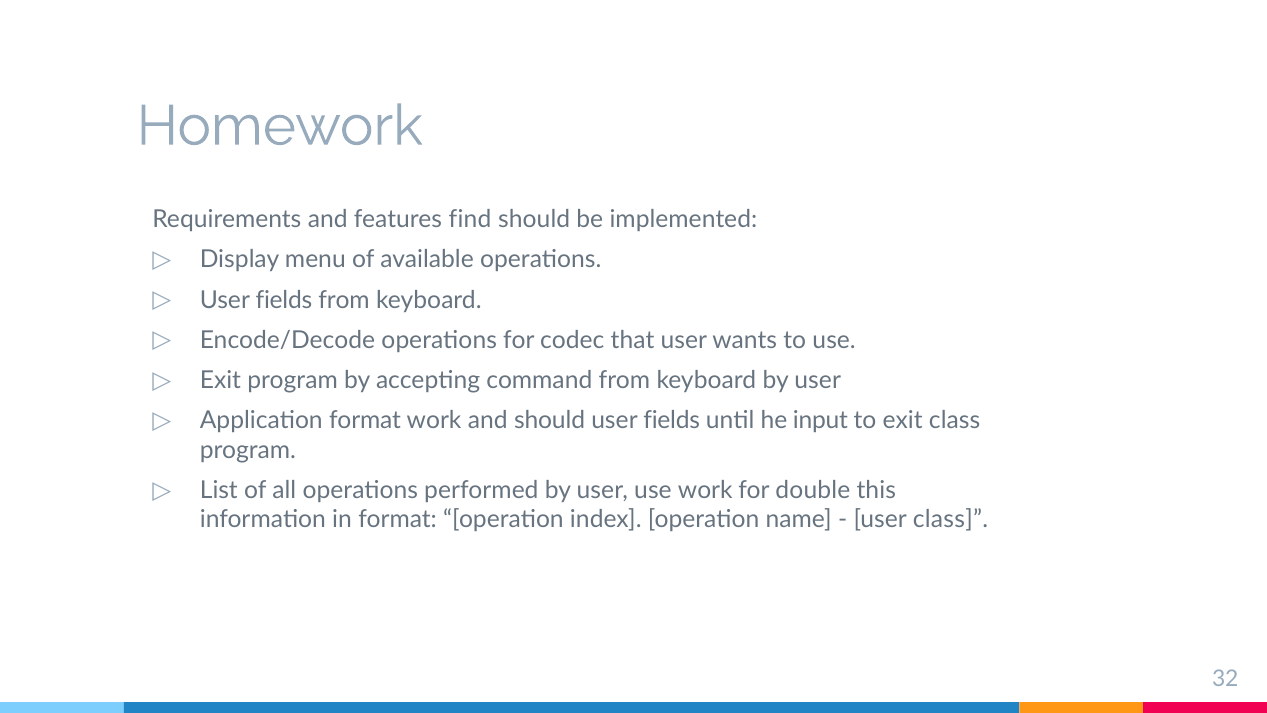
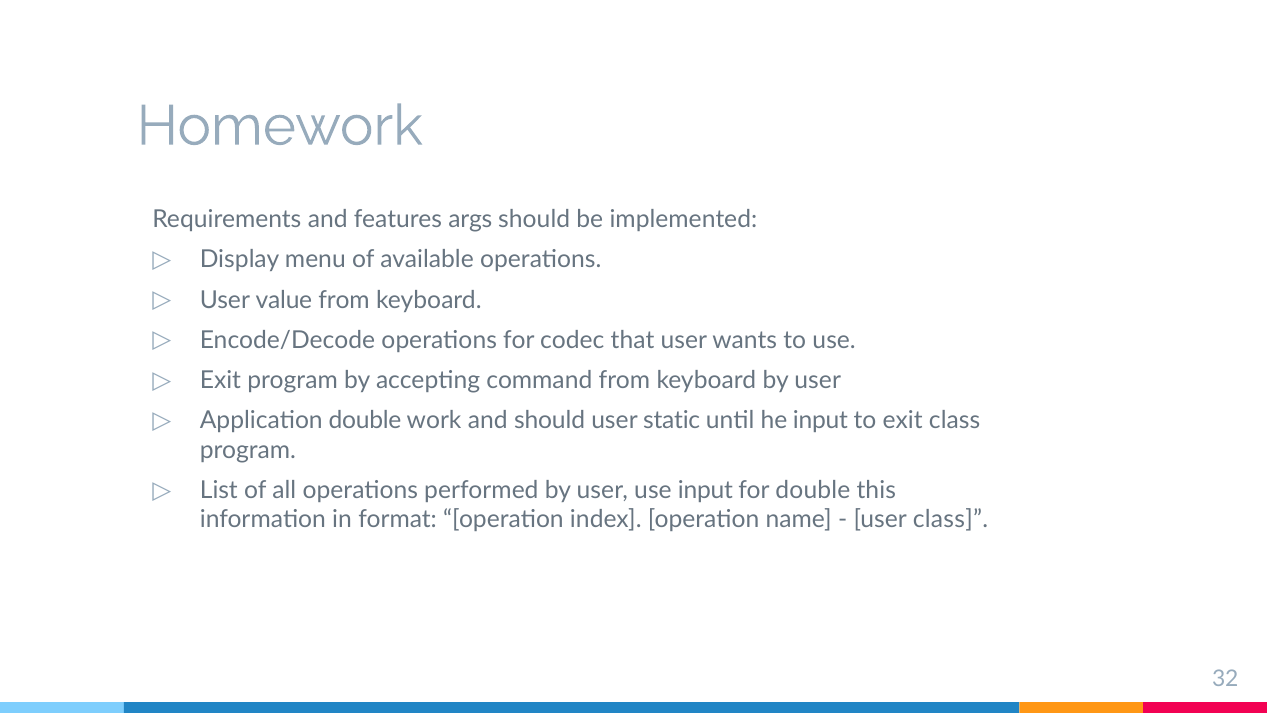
find: find -> args
fields at (284, 300): fields -> value
Application format: format -> double
fields at (672, 420): fields -> static
use work: work -> input
